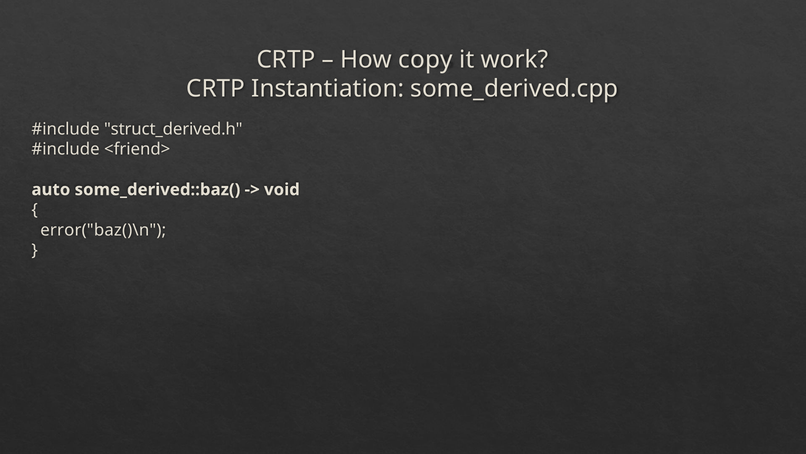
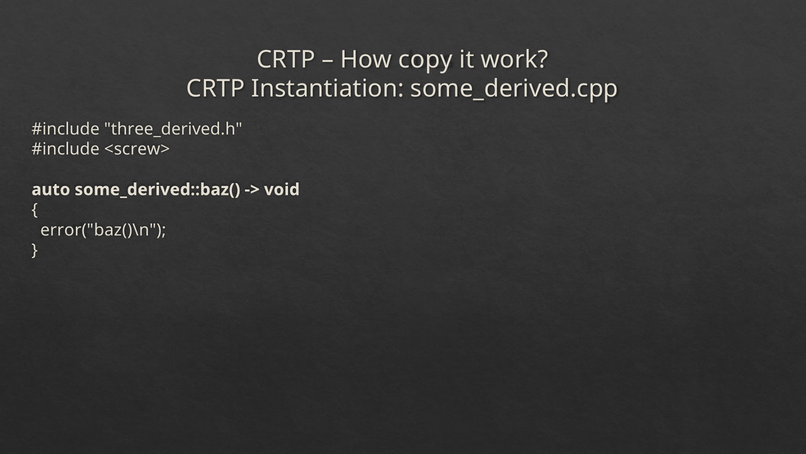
struct_derived.h: struct_derived.h -> three_derived.h
<friend>: <friend> -> <screw>
